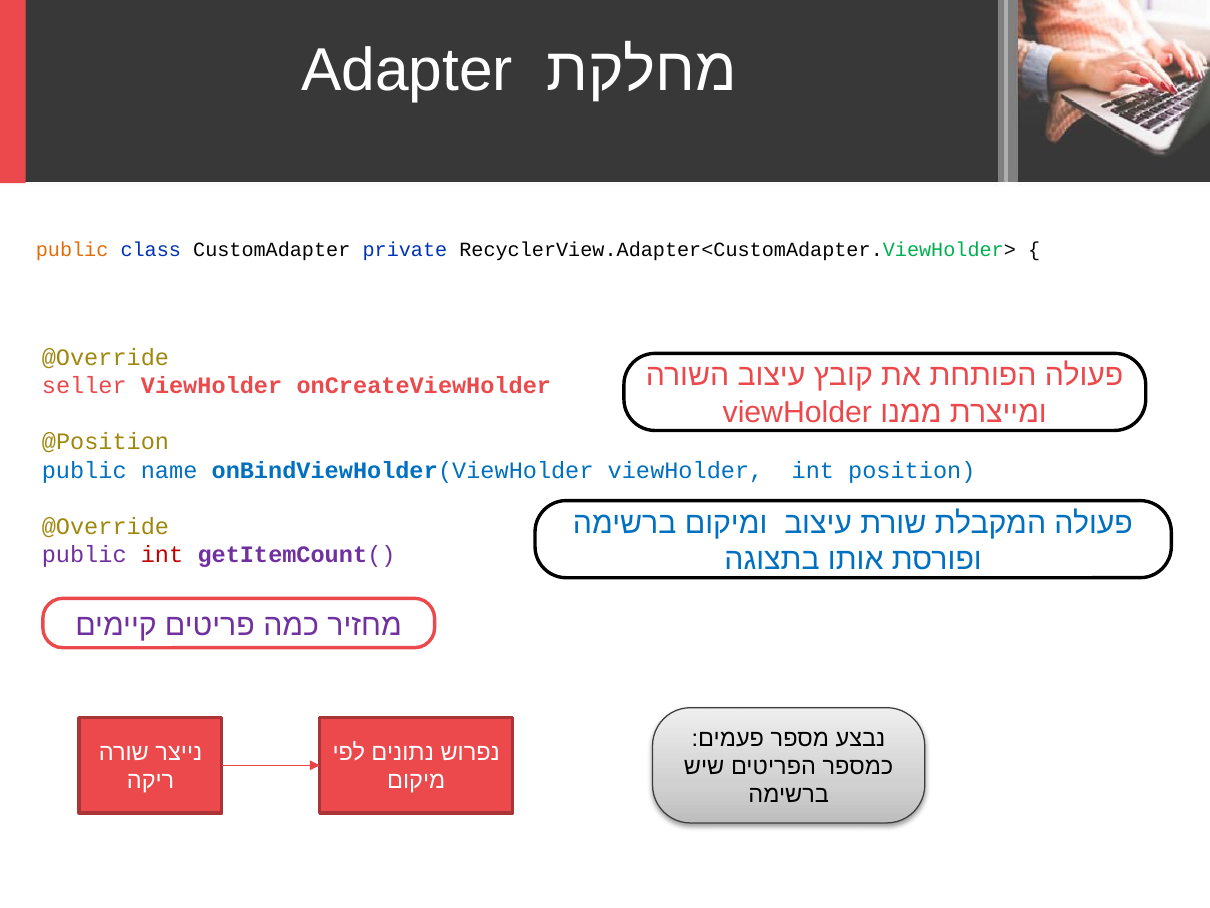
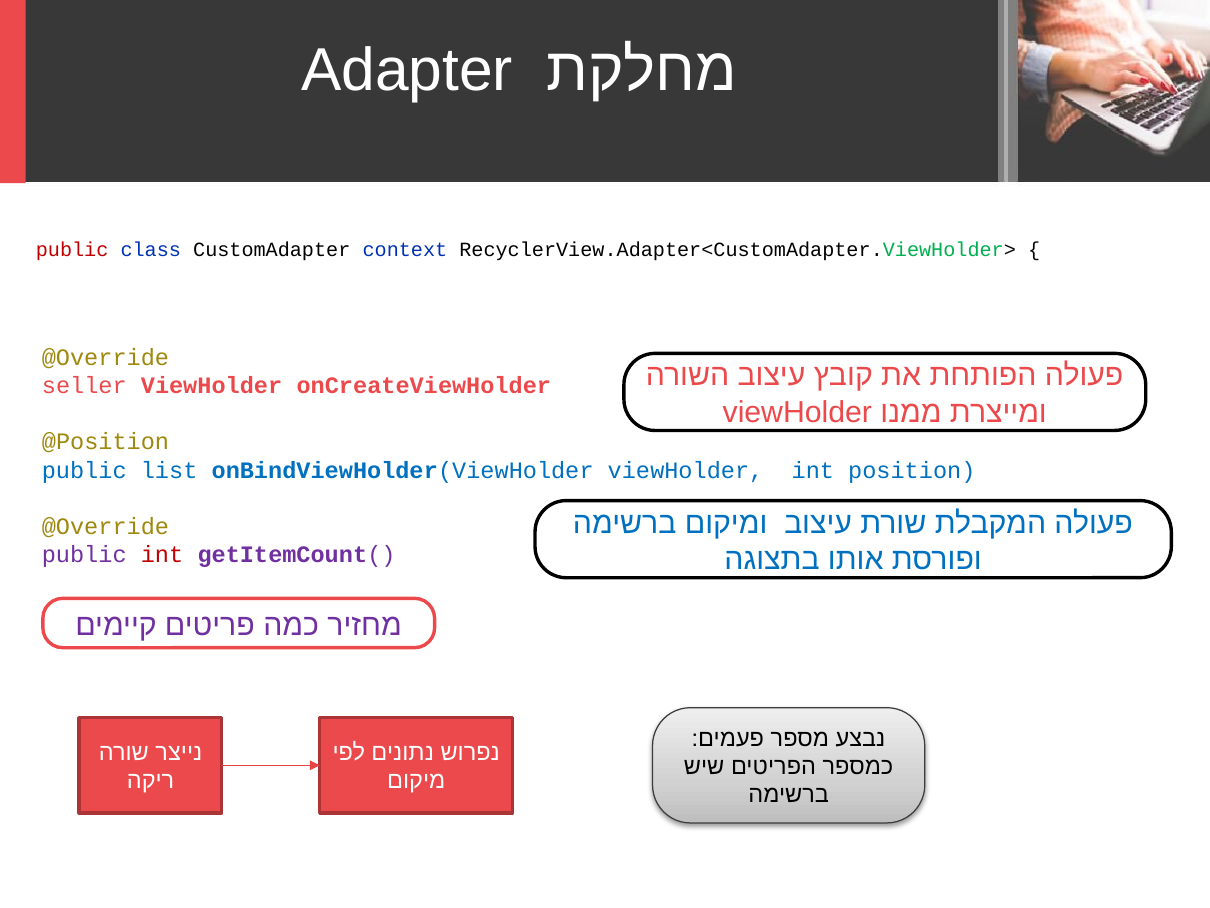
public at (72, 249) colour: orange -> red
private: private -> context
name: name -> list
